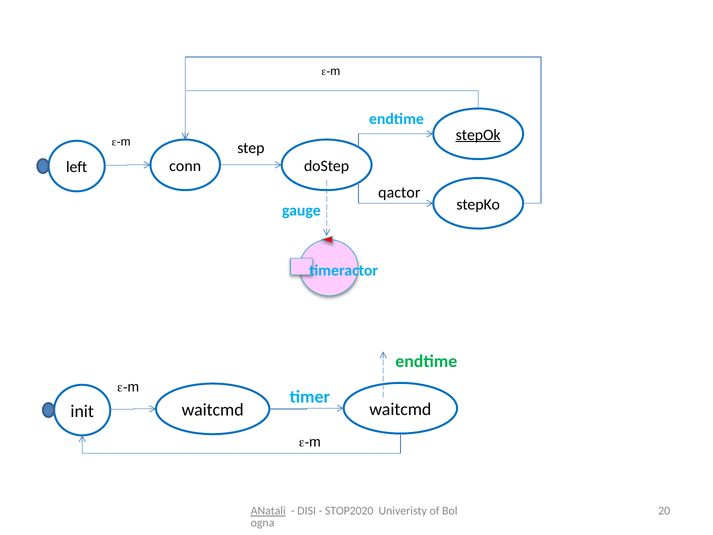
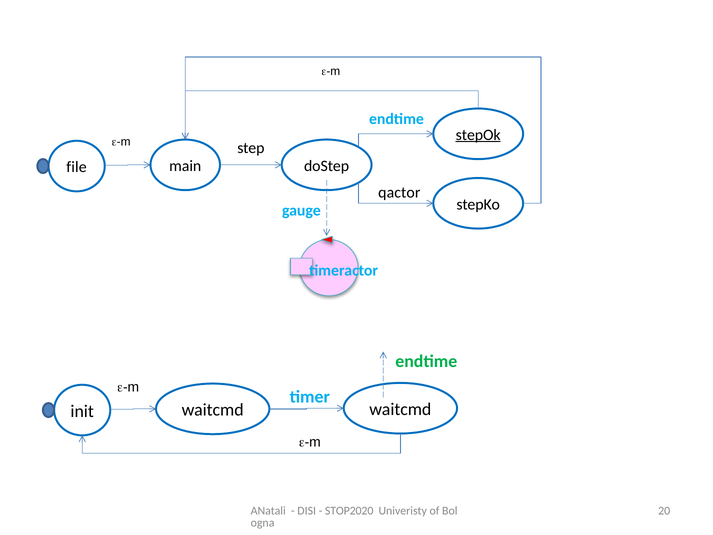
conn: conn -> main
left: left -> file
ANatali underline: present -> none
